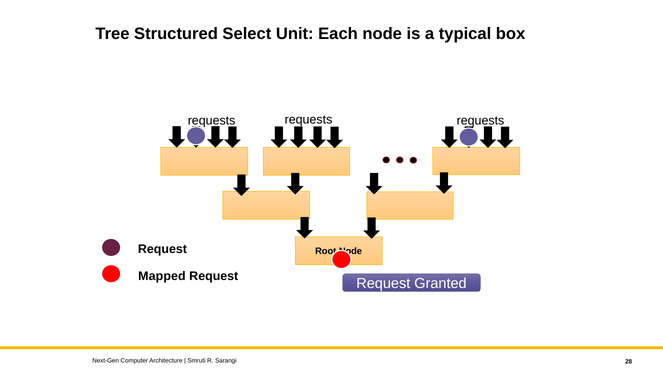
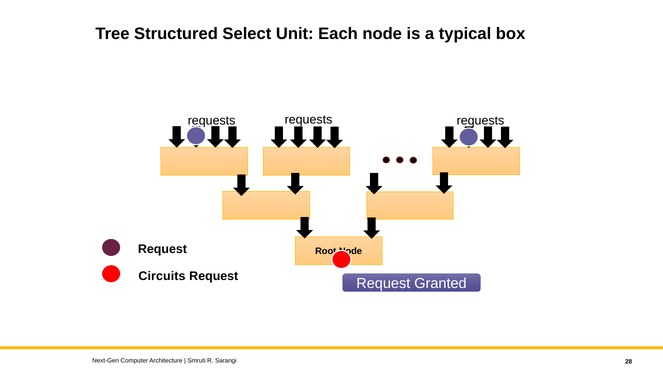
Mapped: Mapped -> Circuits
